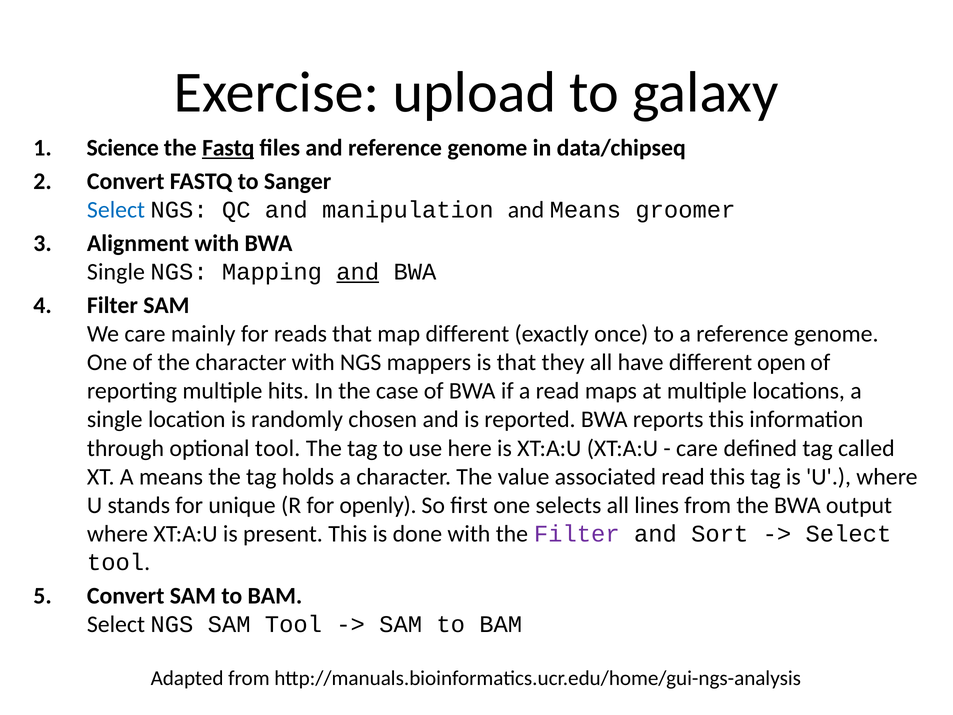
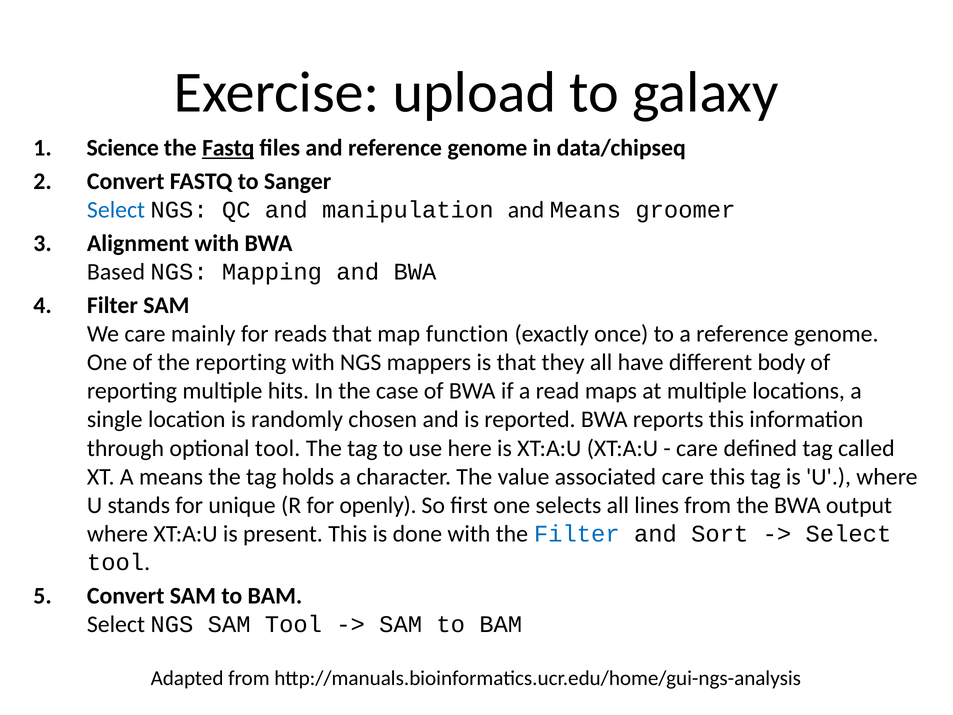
Single at (116, 272): Single -> Based
and at (358, 272) underline: present -> none
map different: different -> function
the character: character -> reporting
open: open -> body
associated read: read -> care
Filter at (577, 534) colour: purple -> blue
